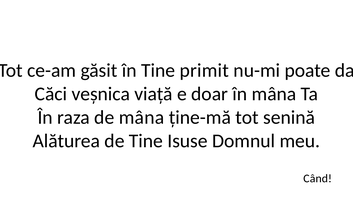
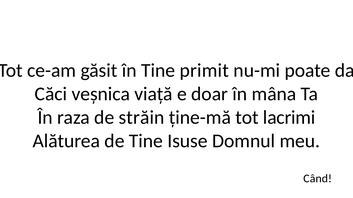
de mâna: mâna -> străin
senină: senină -> lacrimi
